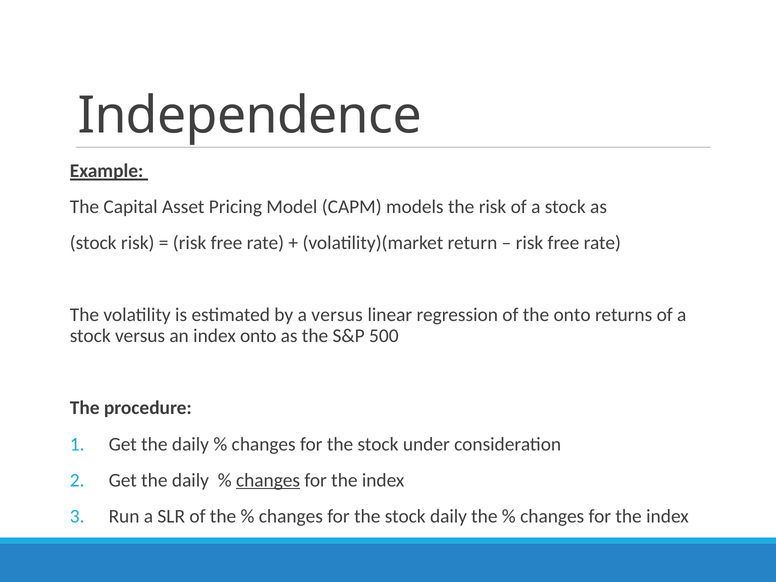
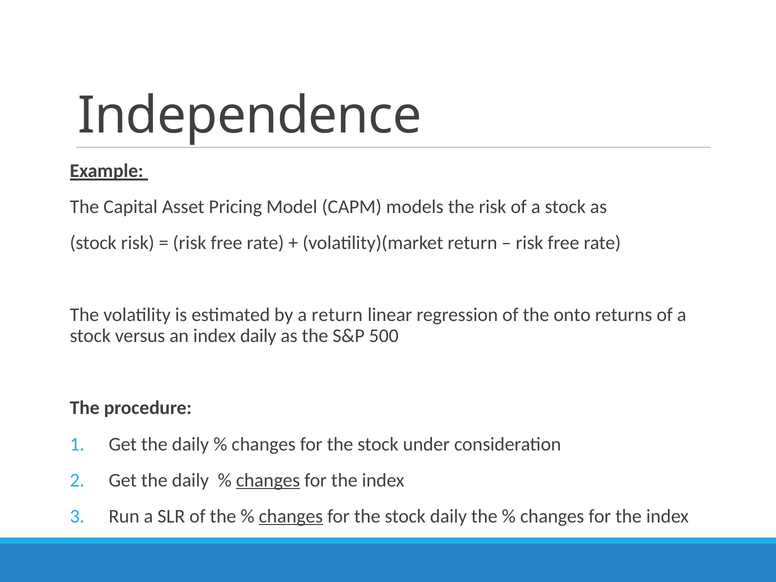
a versus: versus -> return
index onto: onto -> daily
changes at (291, 516) underline: none -> present
